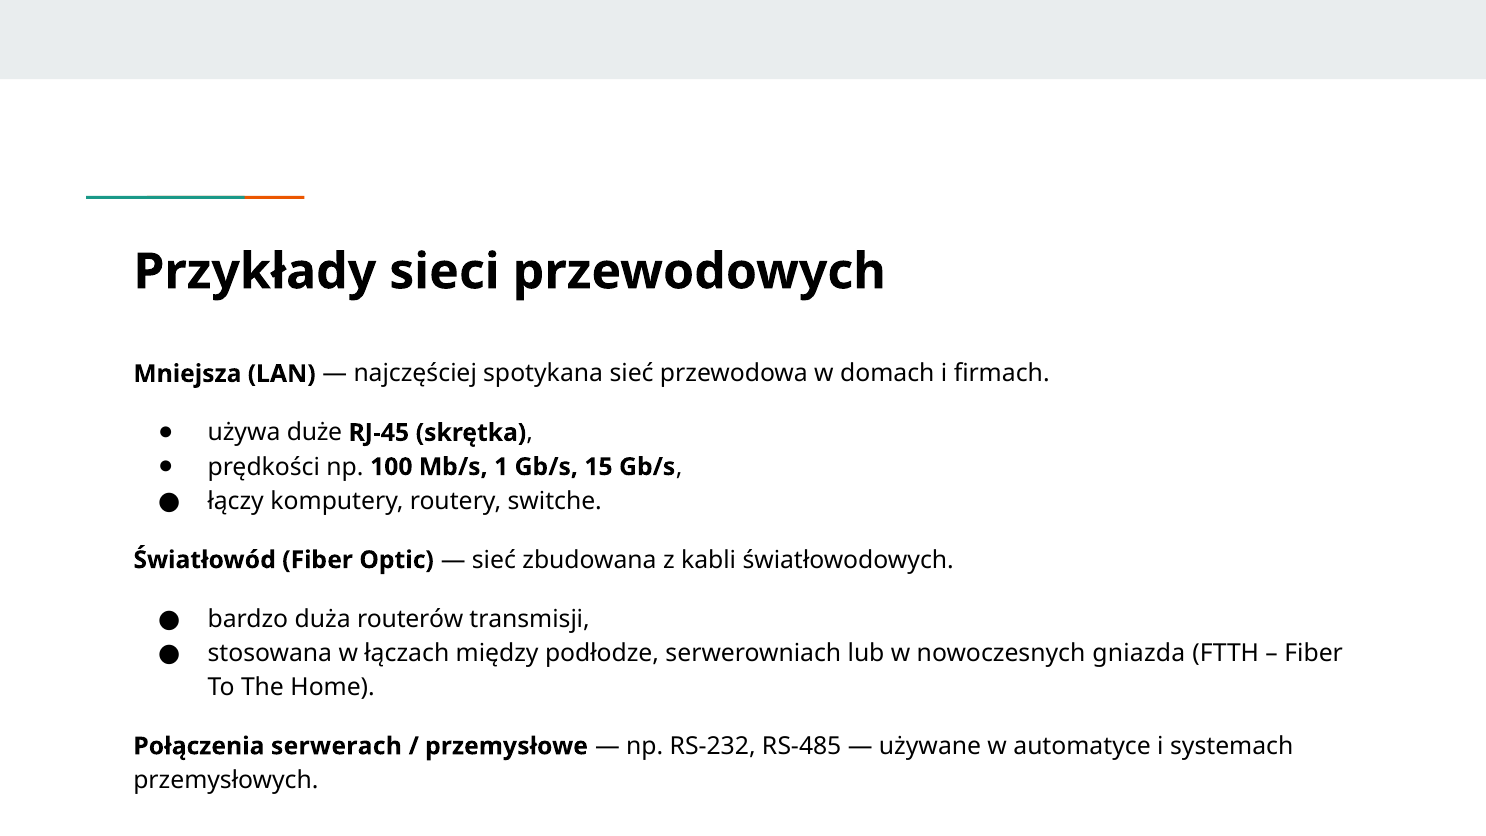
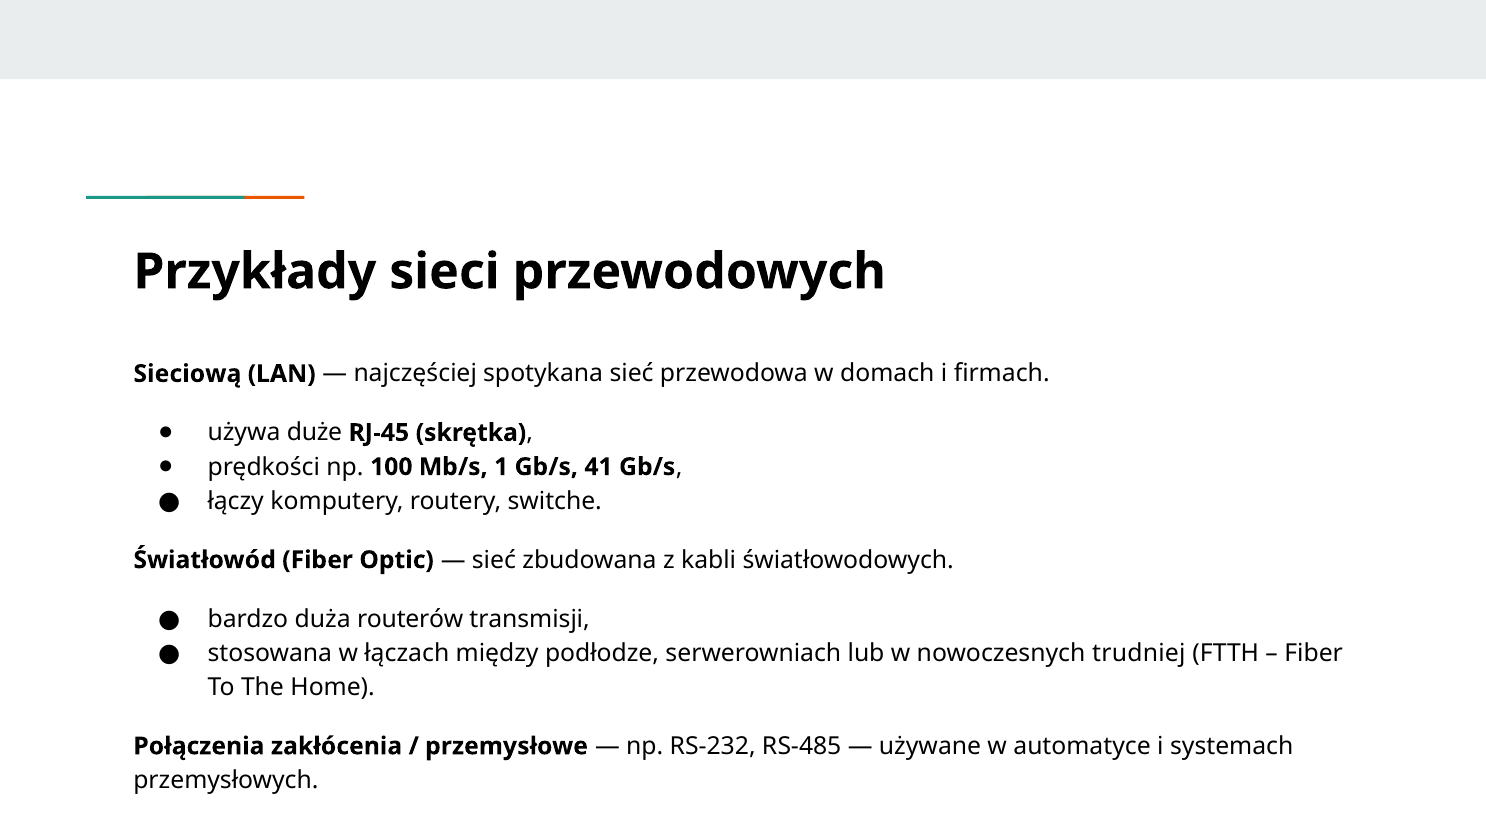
Mniejsza: Mniejsza -> Sieciową
15: 15 -> 41
gniazda: gniazda -> trudniej
serwerach: serwerach -> zakłócenia
